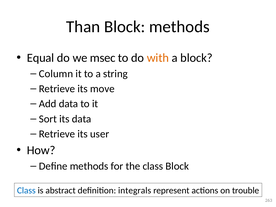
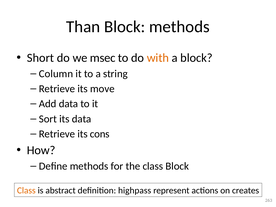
Equal: Equal -> Short
user: user -> cons
Class at (26, 191) colour: blue -> orange
integrals: integrals -> highpass
trouble: trouble -> creates
